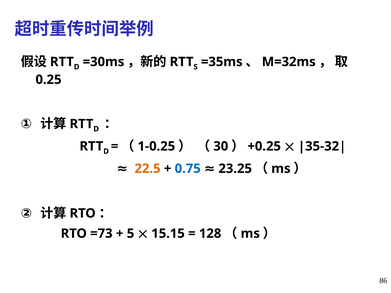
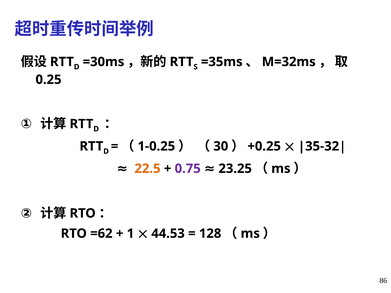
0.75 colour: blue -> purple
=73: =73 -> =62
5: 5 -> 1
15.15: 15.15 -> 44.53
